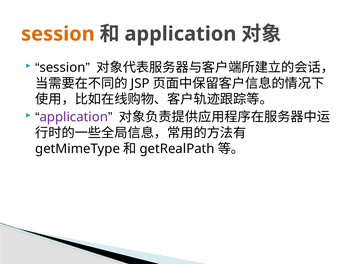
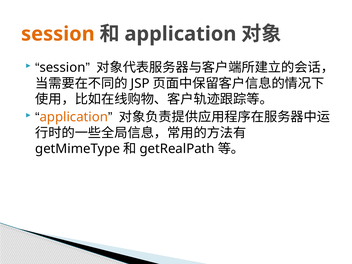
application at (74, 117) colour: purple -> orange
